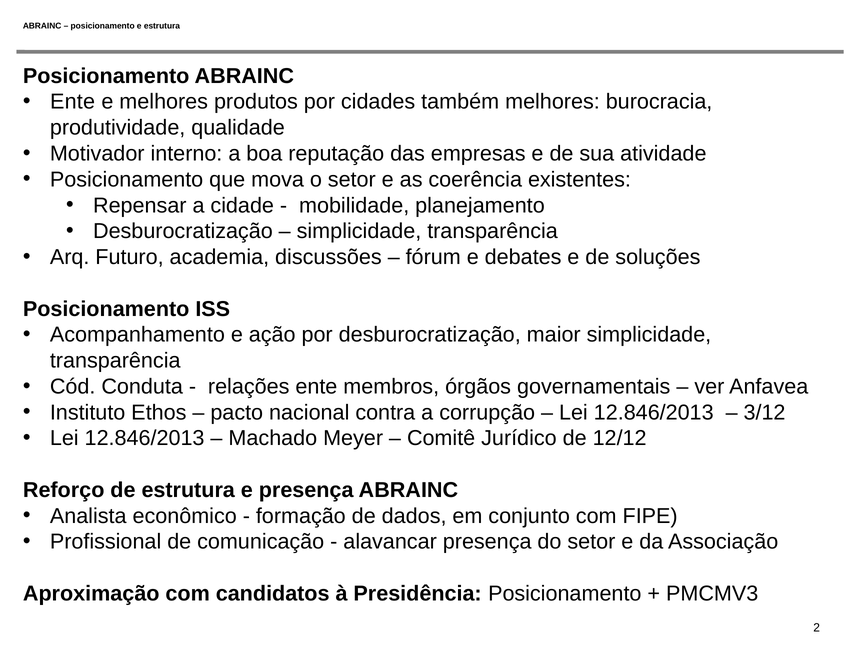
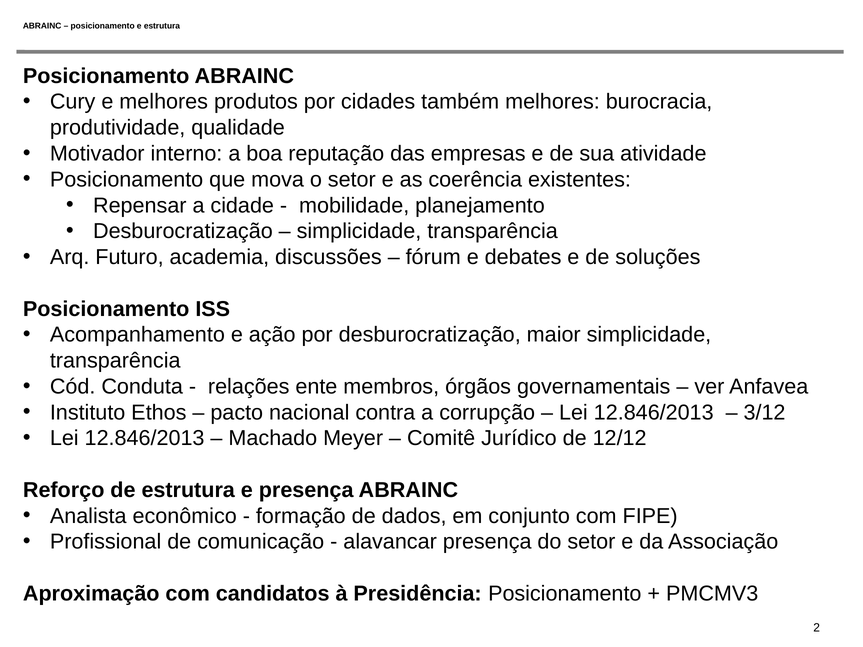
Ente at (73, 102): Ente -> Cury
